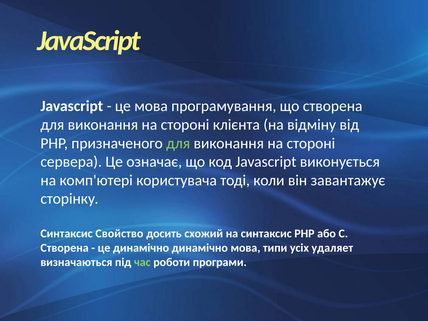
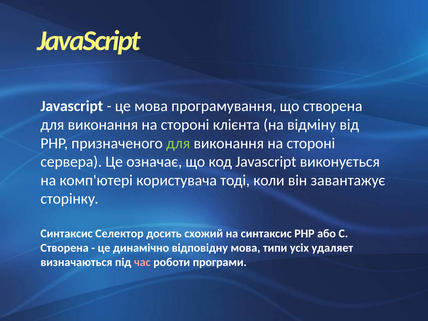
Свойство: Свойство -> Селектор
динамічно динамічно: динамічно -> відповідну
час colour: light green -> pink
